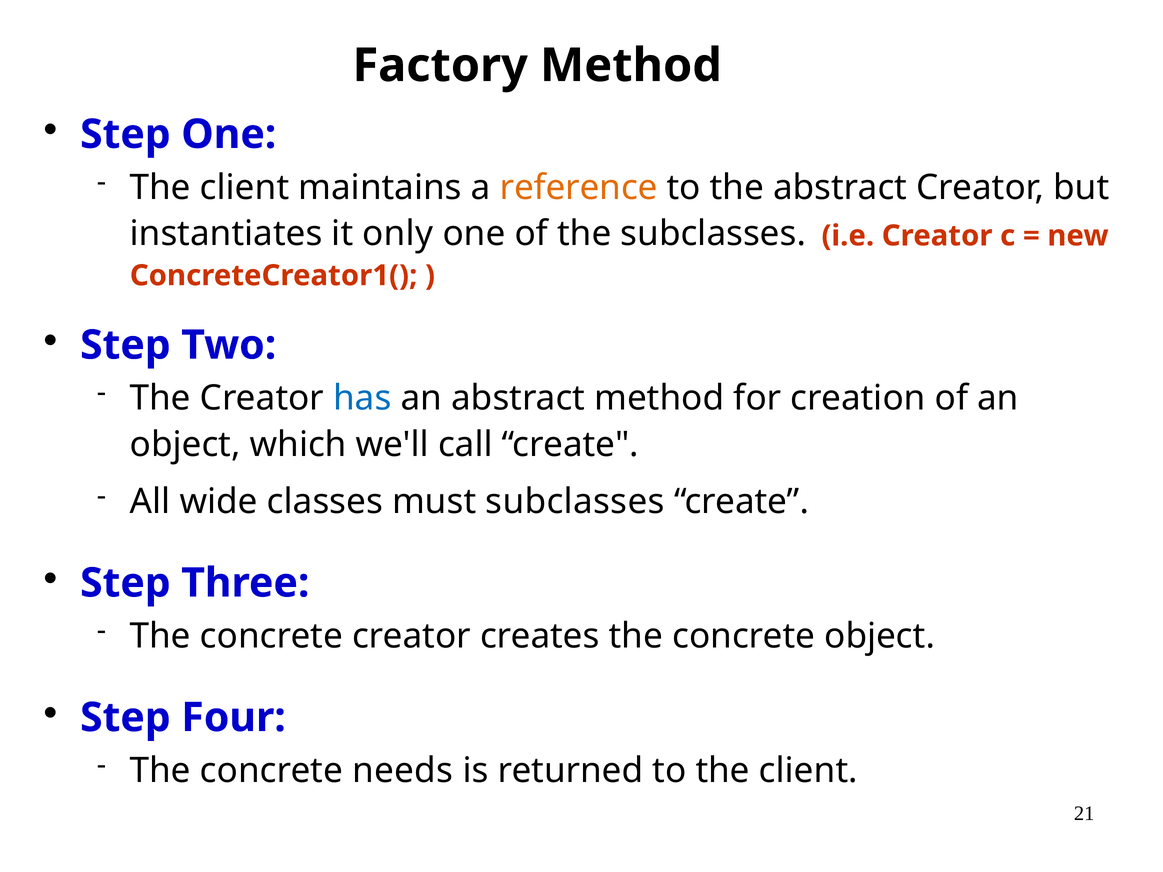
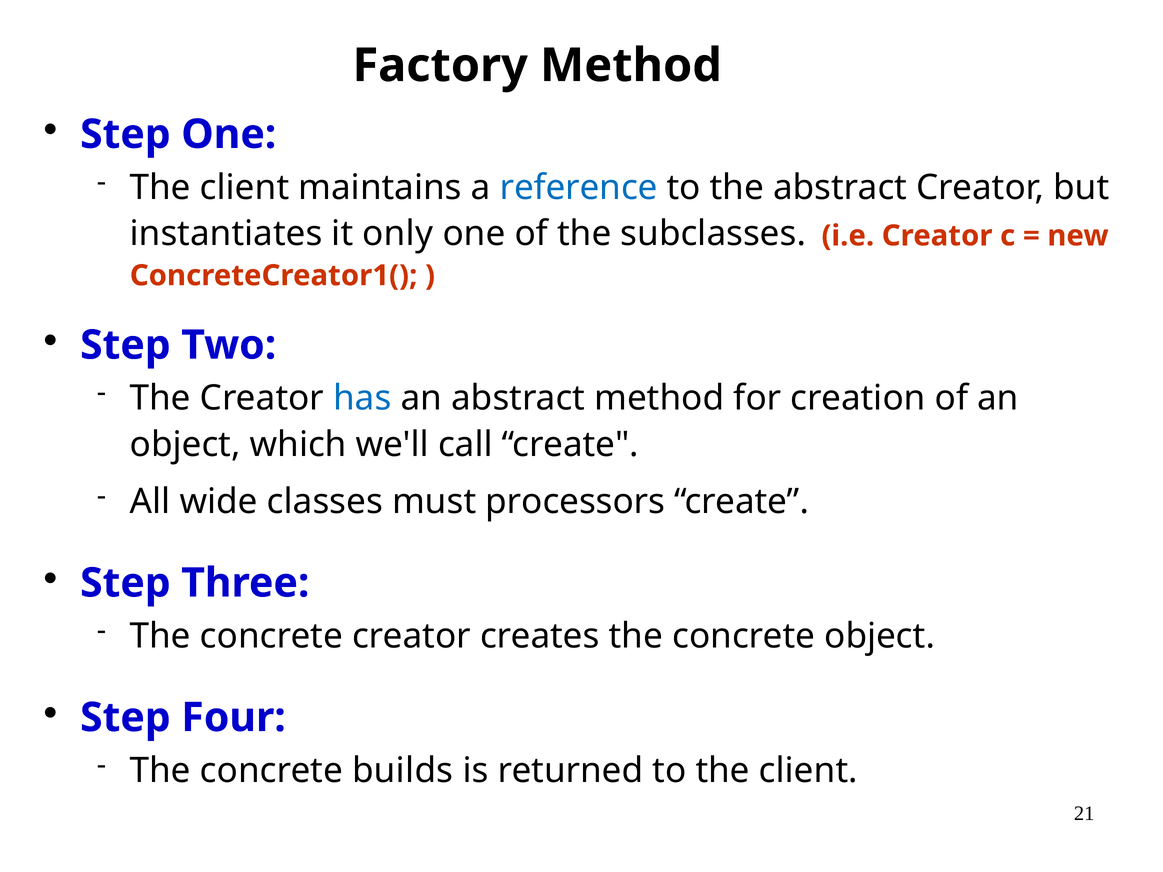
reference colour: orange -> blue
must subclasses: subclasses -> processors
needs: needs -> builds
